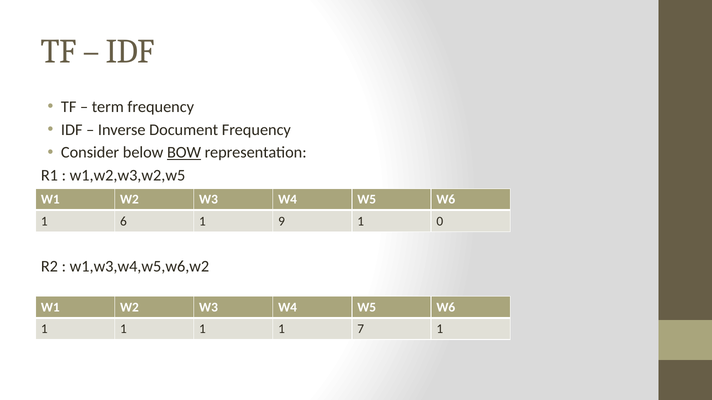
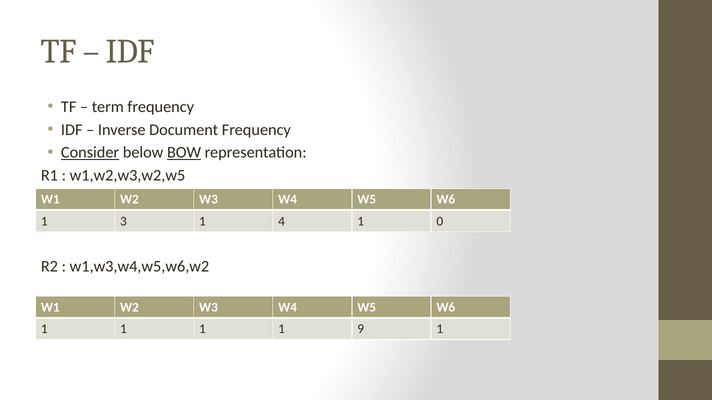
Consider underline: none -> present
6: 6 -> 3
9: 9 -> 4
7: 7 -> 9
